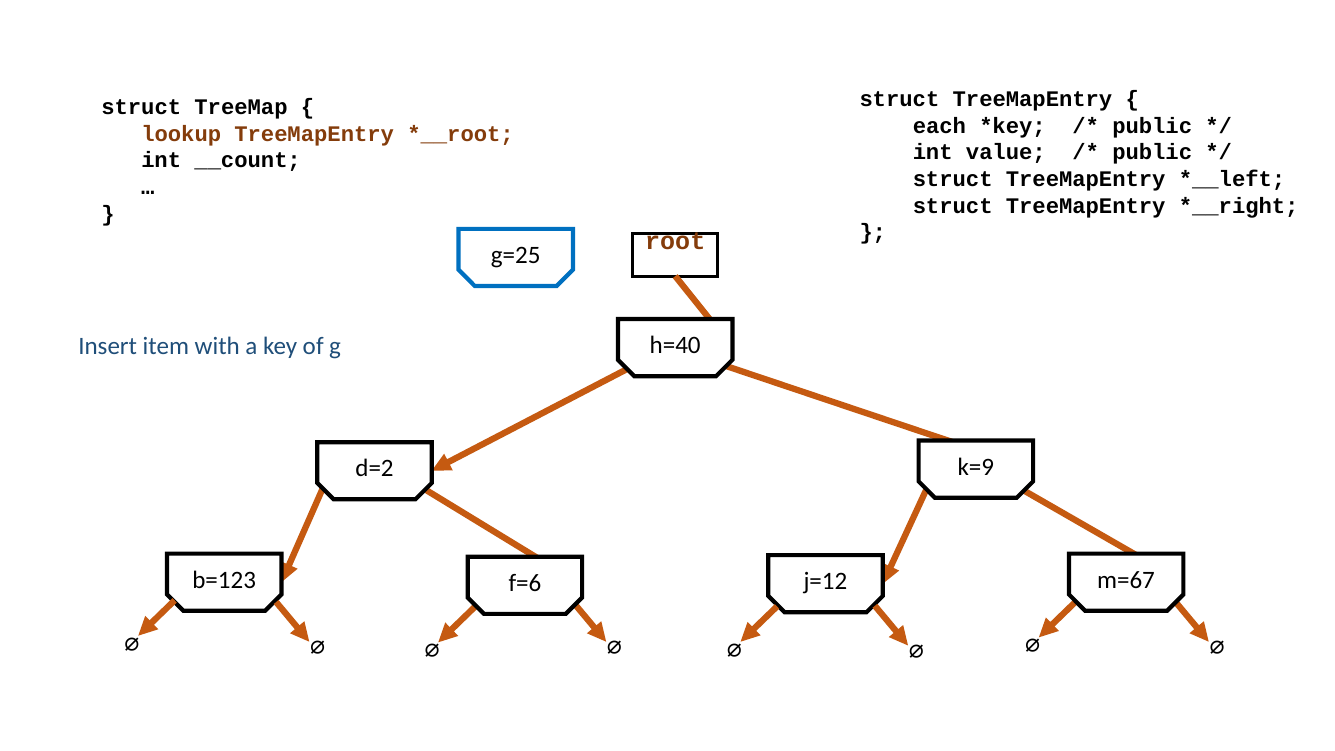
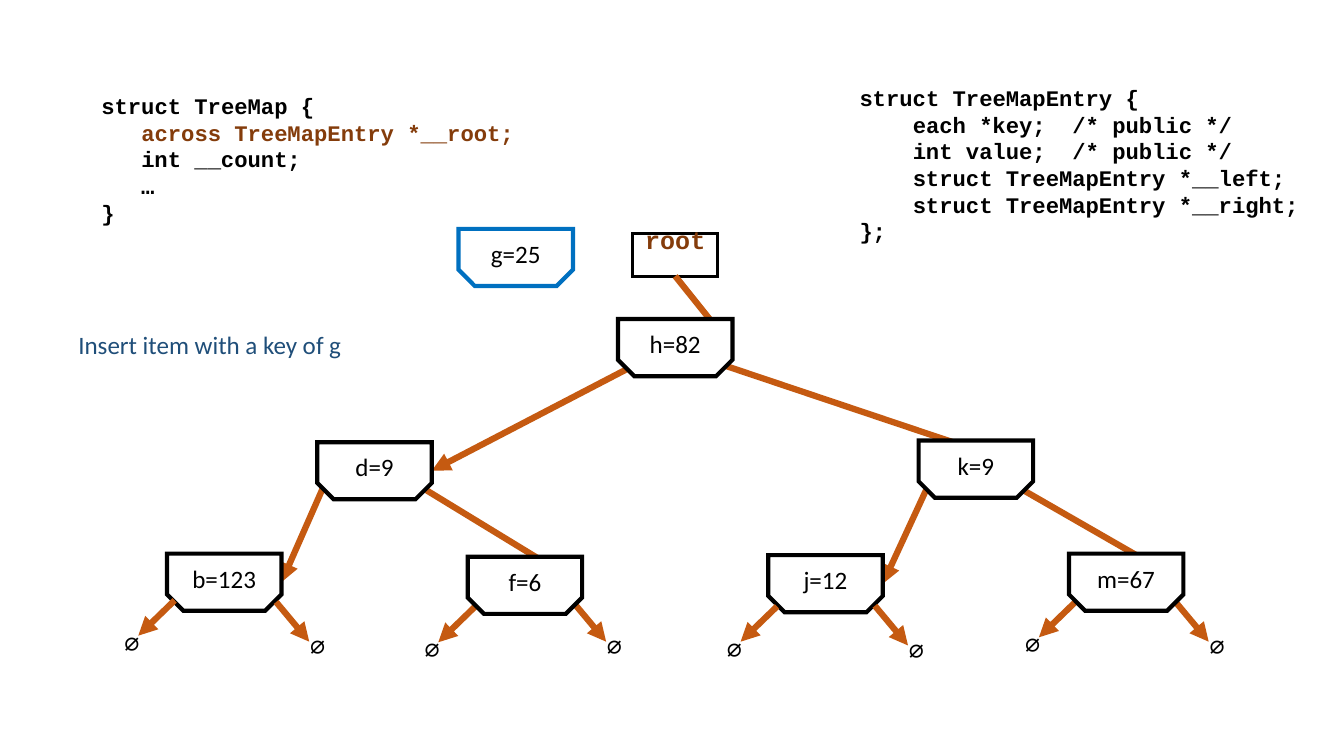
lookup: lookup -> across
h=40: h=40 -> h=82
d=2: d=2 -> d=9
